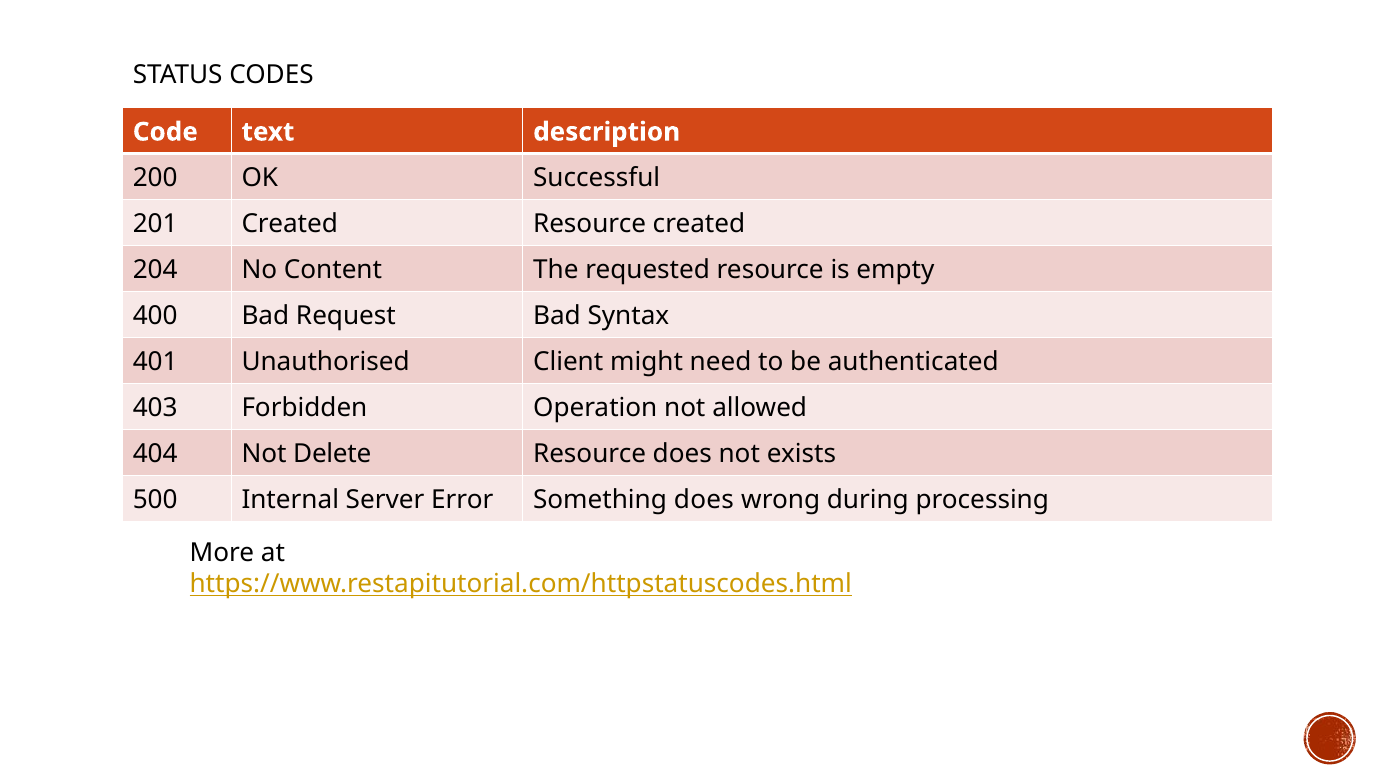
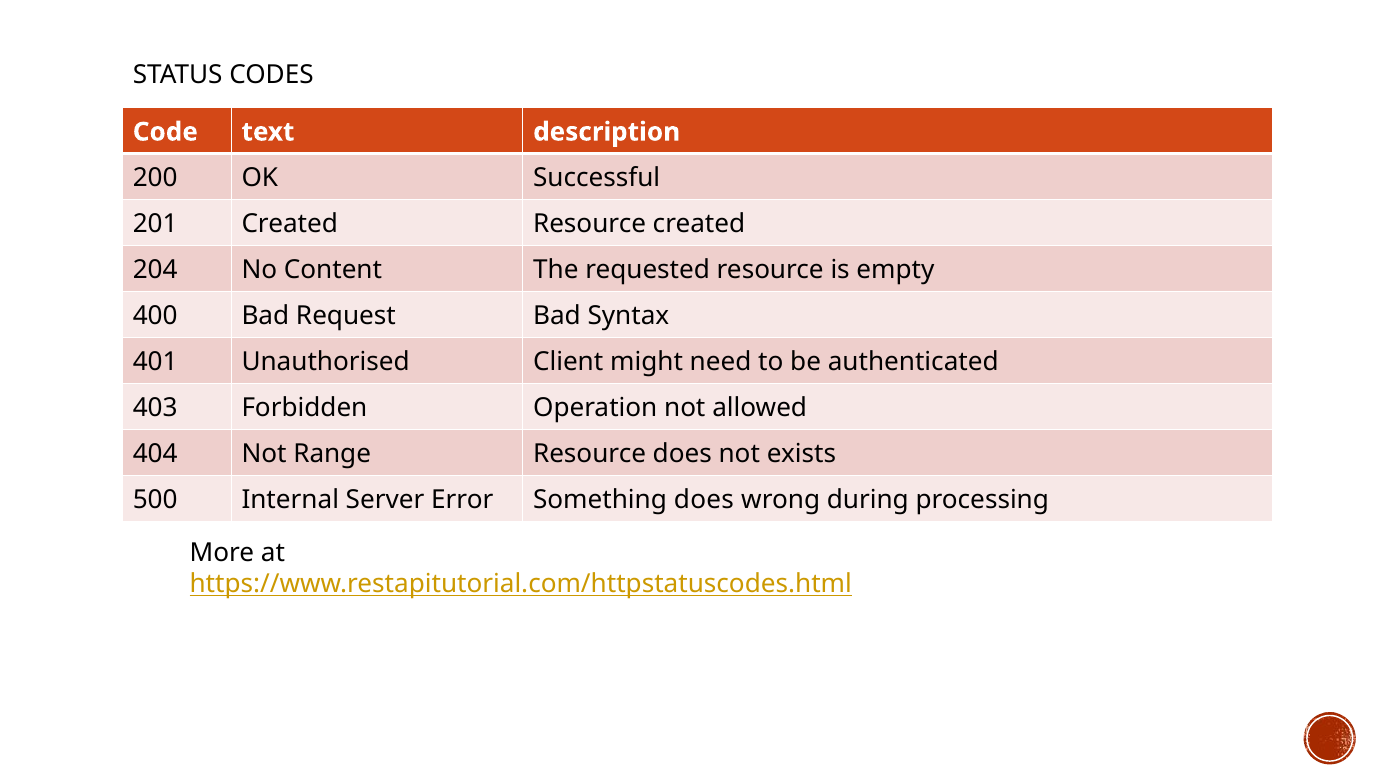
Delete: Delete -> Range
